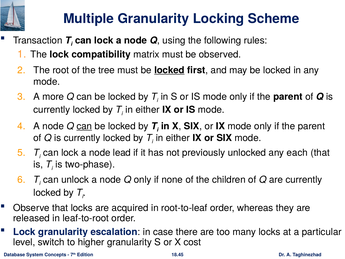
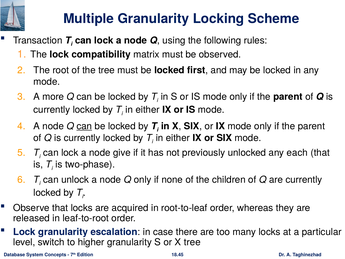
locked at (169, 70) underline: present -> none
lead: lead -> give
X cost: cost -> tree
